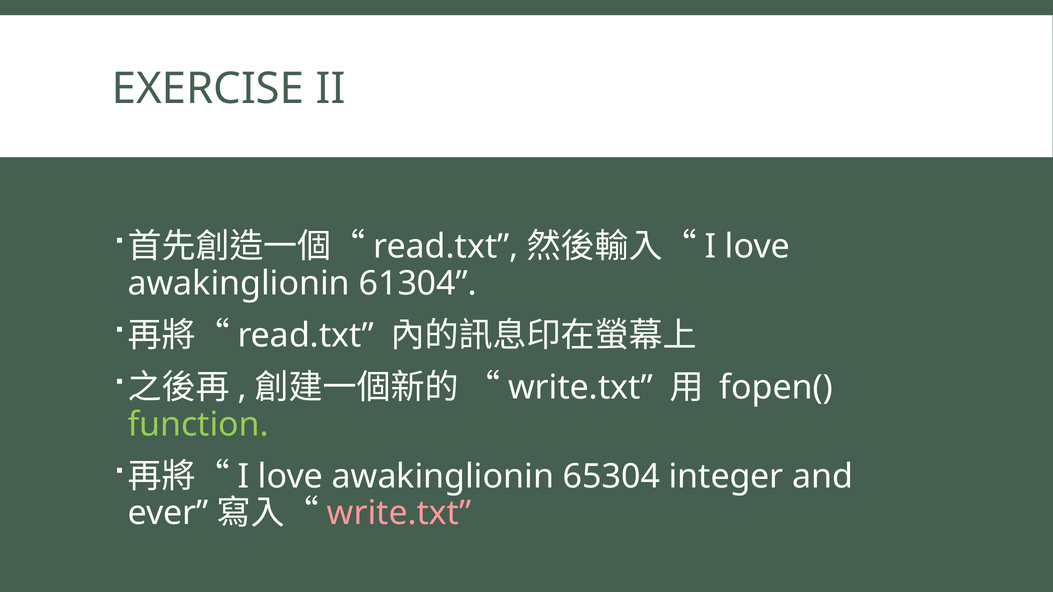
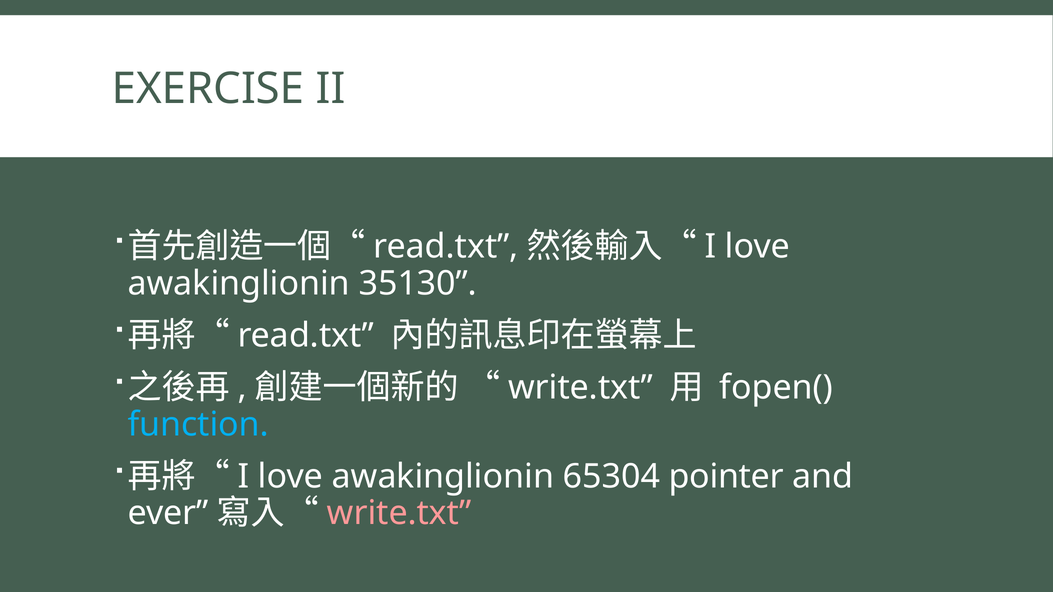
61304: 61304 -> 35130
function colour: light green -> light blue
integer: integer -> pointer
